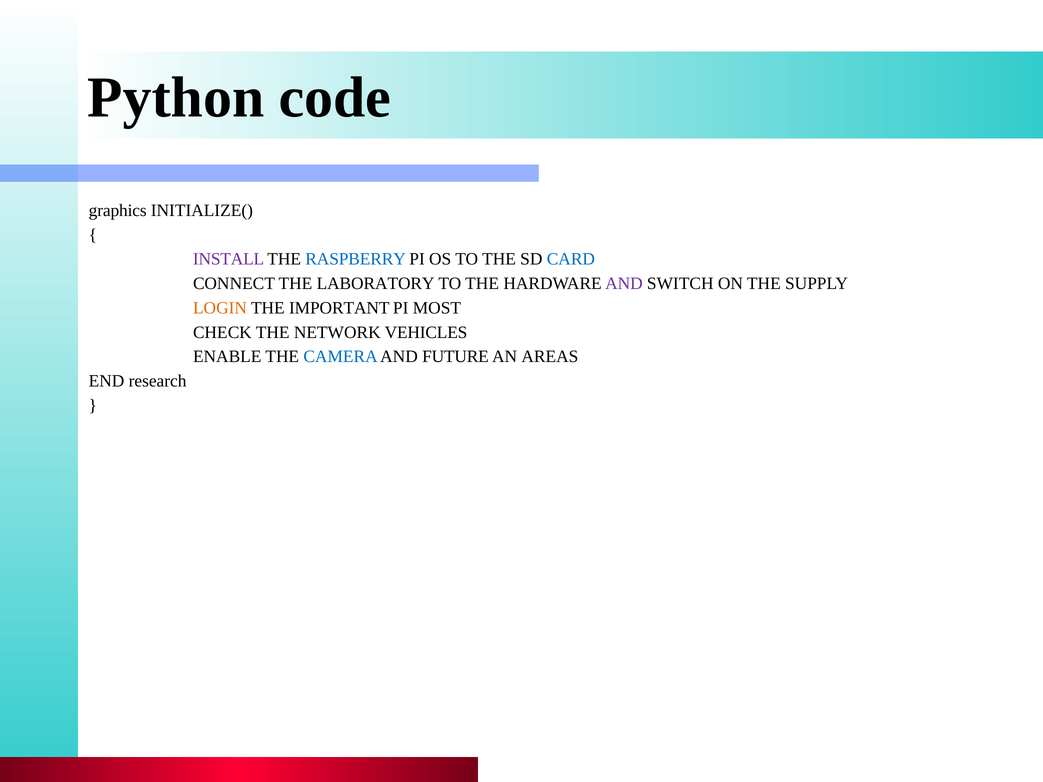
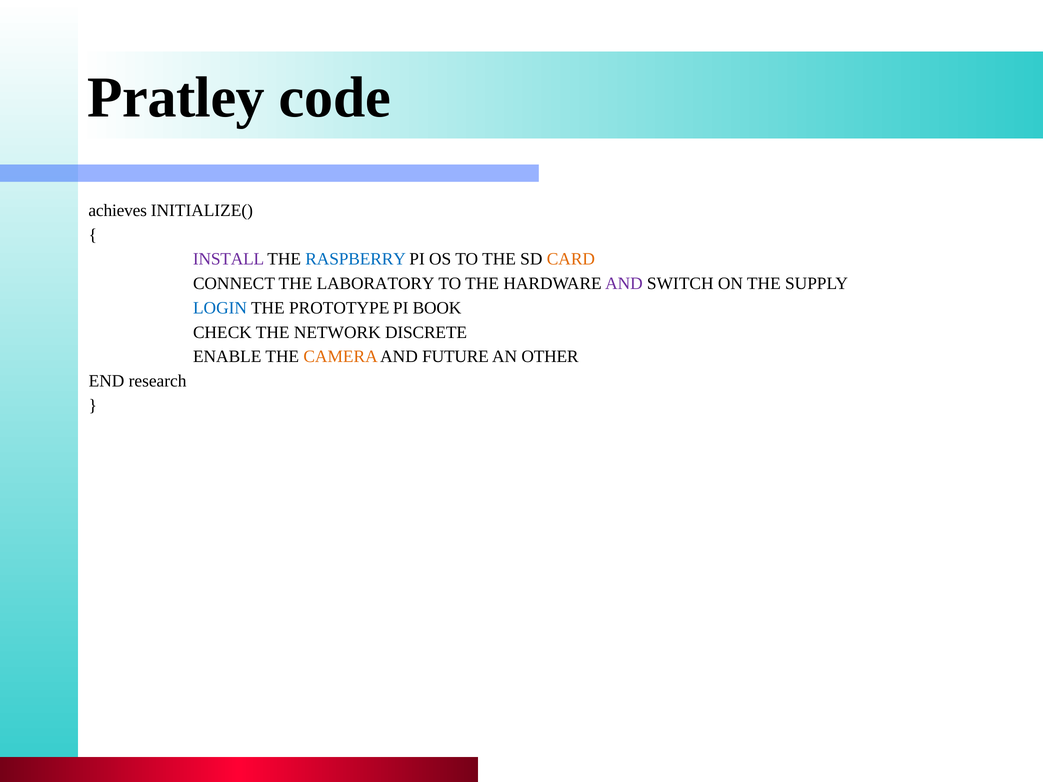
Python: Python -> Pratley
graphics: graphics -> achieves
CARD colour: blue -> orange
LOGIN colour: orange -> blue
IMPORTANT: IMPORTANT -> PROTOTYPE
MOST: MOST -> BOOK
VEHICLES: VEHICLES -> DISCRETE
CAMERA colour: blue -> orange
AREAS: AREAS -> OTHER
